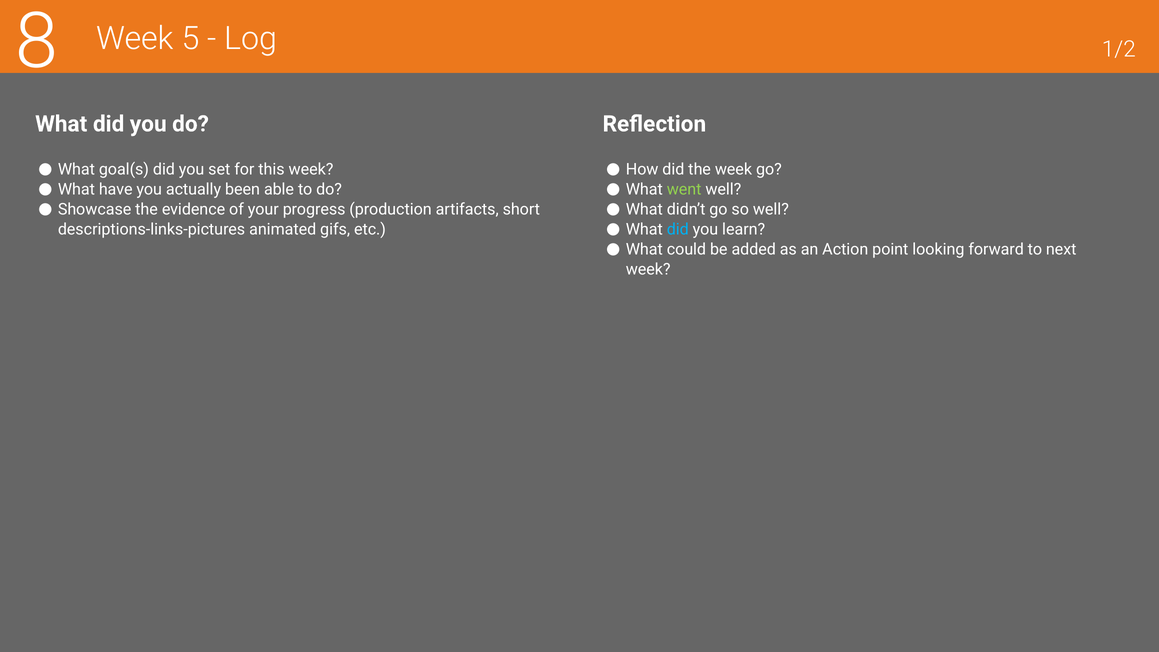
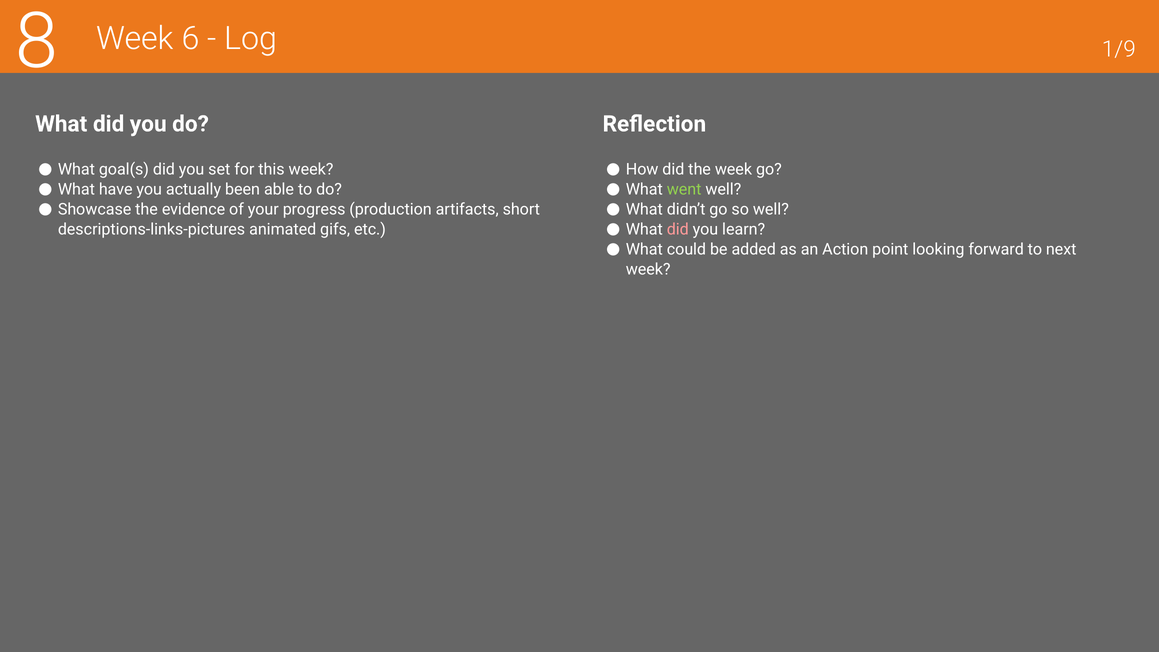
5: 5 -> 6
1/2: 1/2 -> 1/9
did at (678, 229) colour: light blue -> pink
